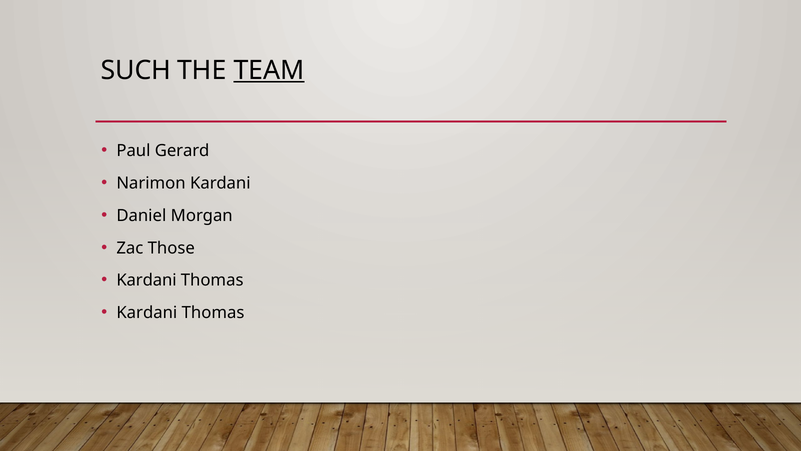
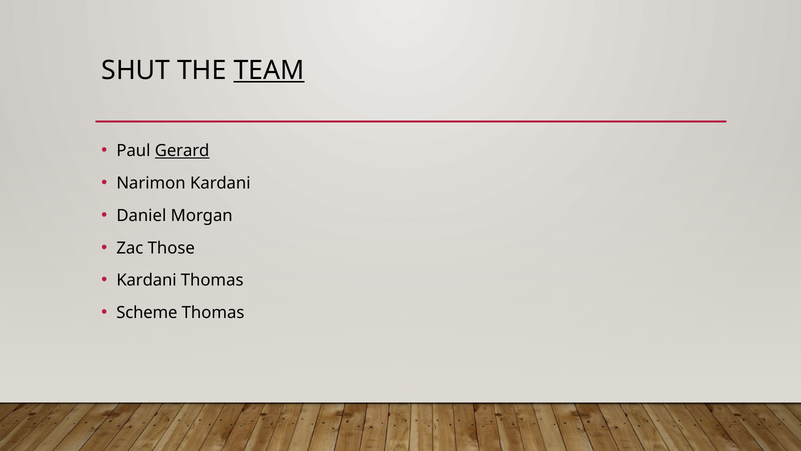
SUCH: SUCH -> SHUT
Gerard underline: none -> present
Kardani at (147, 313): Kardani -> Scheme
